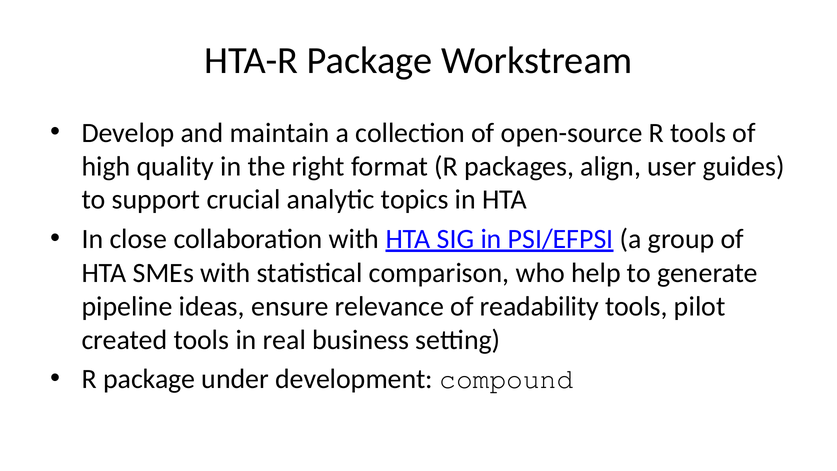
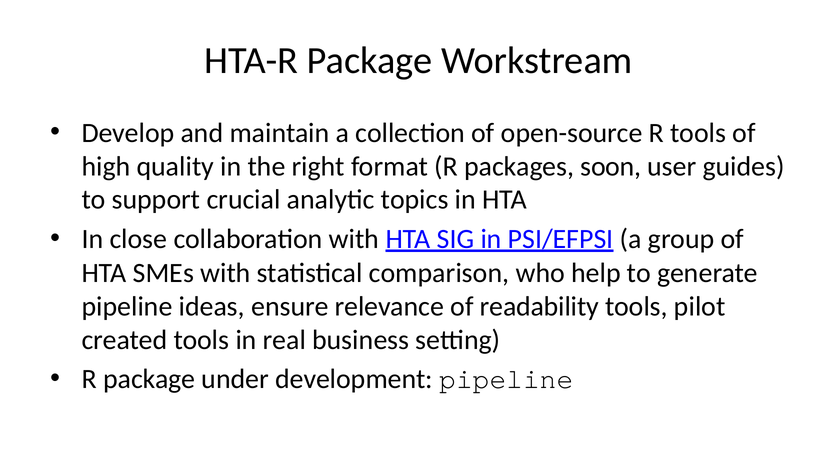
align: align -> soon
development compound: compound -> pipeline
